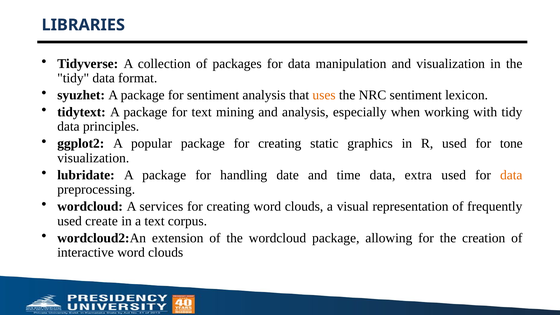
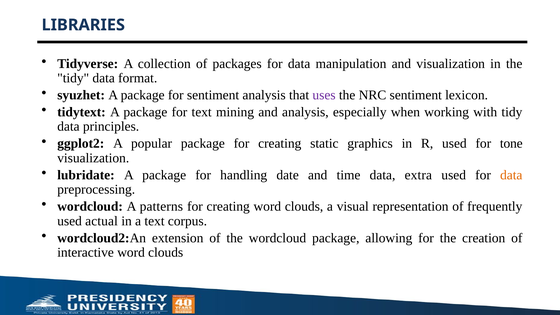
uses colour: orange -> purple
services: services -> patterns
create: create -> actual
